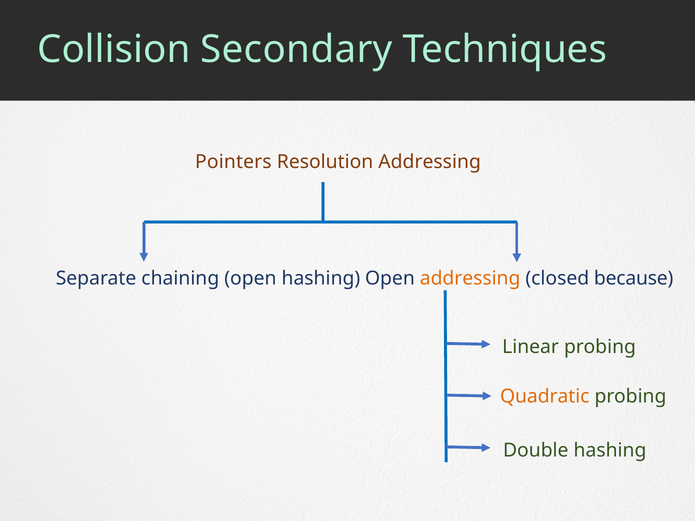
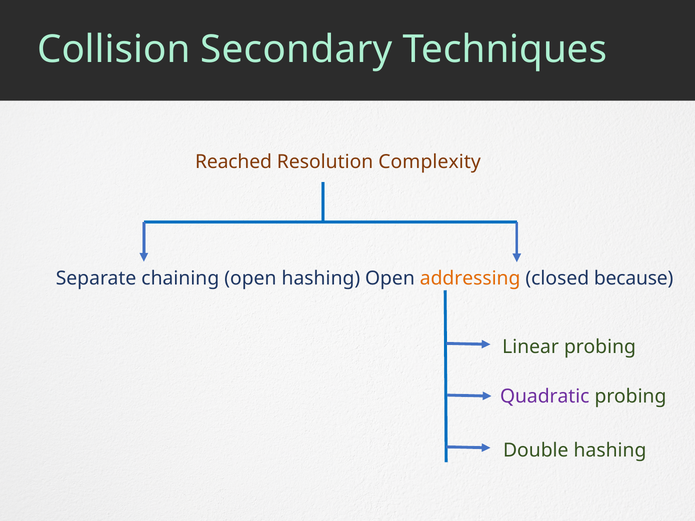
Pointers: Pointers -> Reached
Resolution Addressing: Addressing -> Complexity
Quadratic colour: orange -> purple
